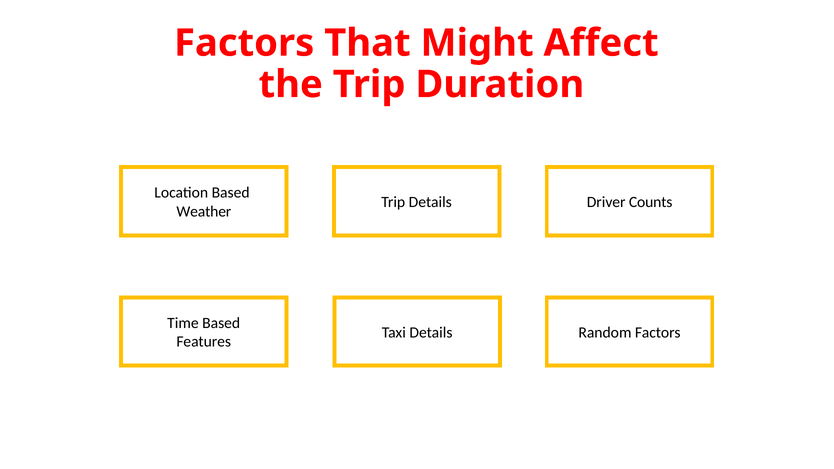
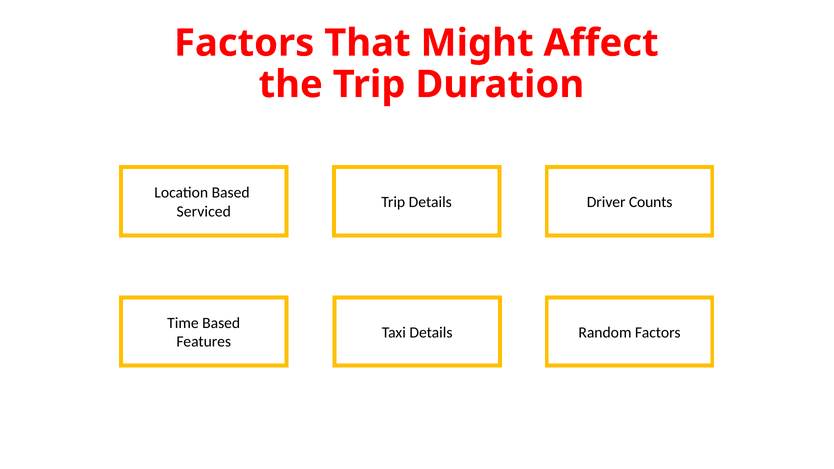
Weather: Weather -> Serviced
